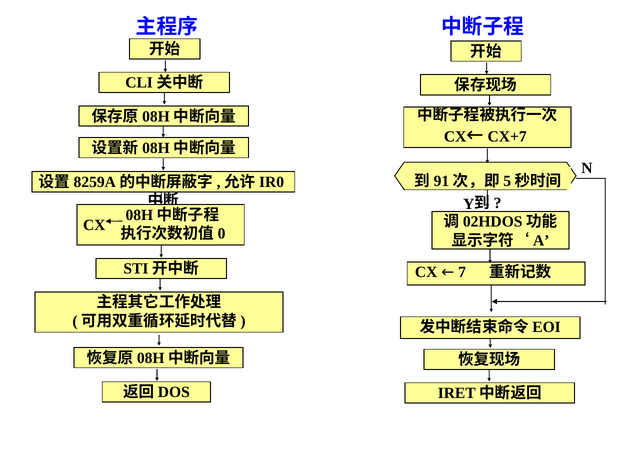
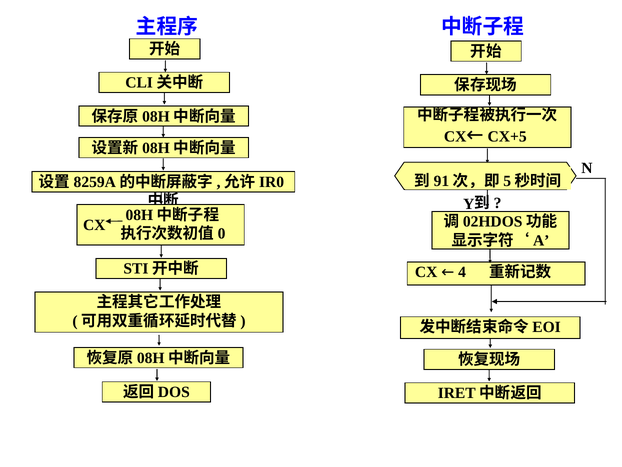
CX+7: CX+7 -> CX+5
7: 7 -> 4
